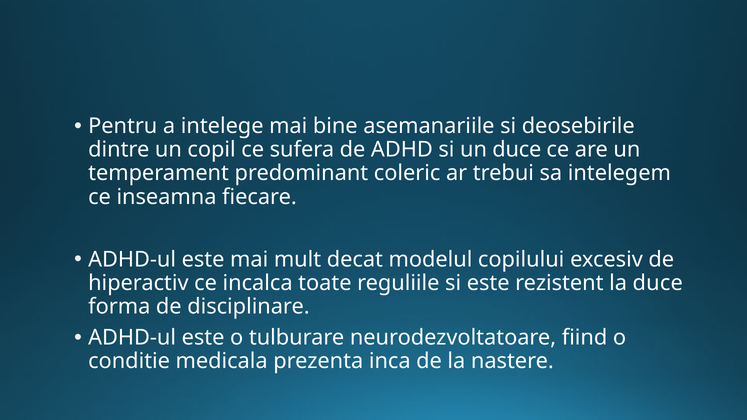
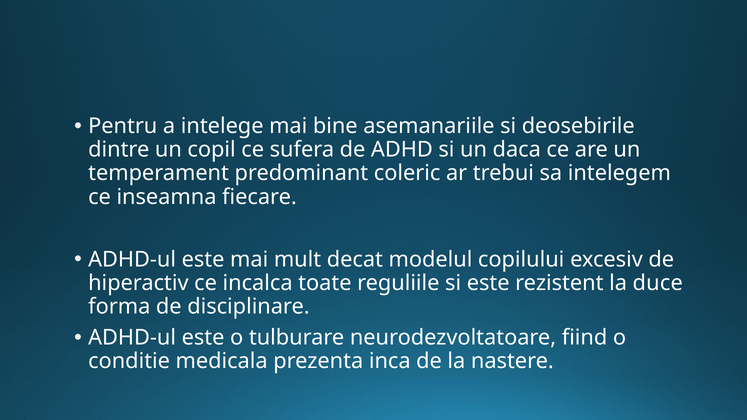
un duce: duce -> daca
